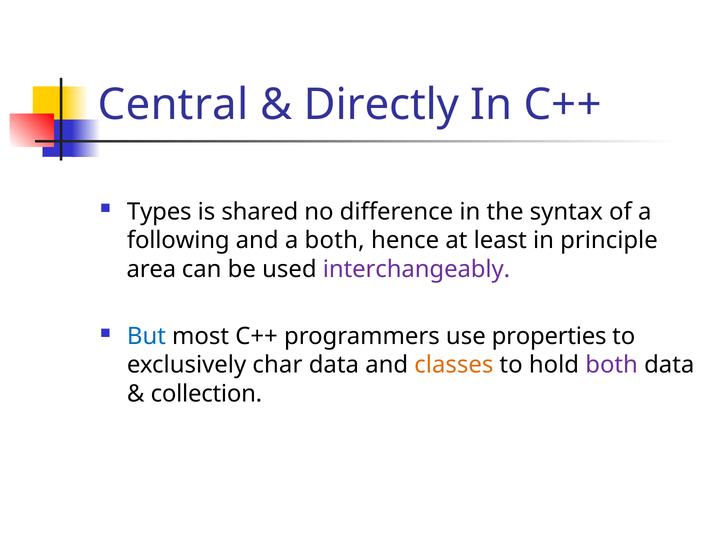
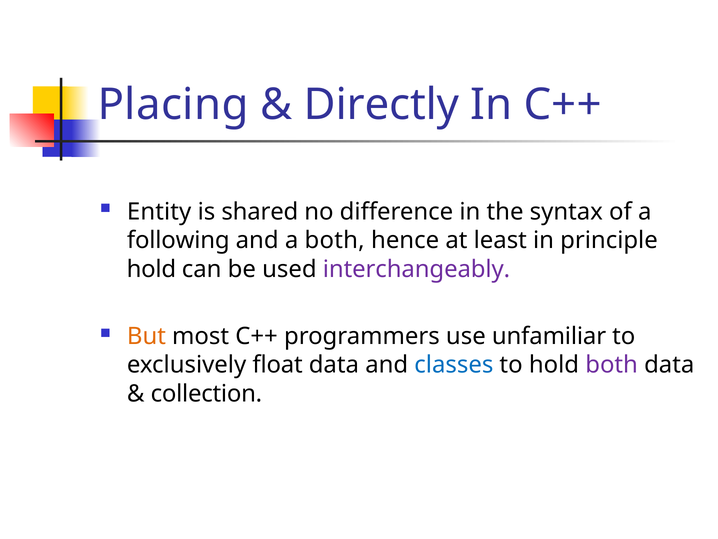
Central: Central -> Placing
Types: Types -> Entity
area at (151, 269): area -> hold
But colour: blue -> orange
properties: properties -> unfamiliar
char: char -> float
classes colour: orange -> blue
